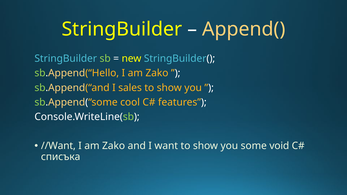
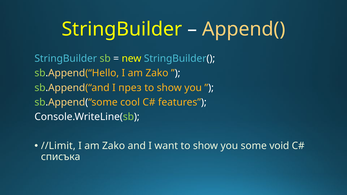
sales: sales -> през
//Want: //Want -> //Limit
